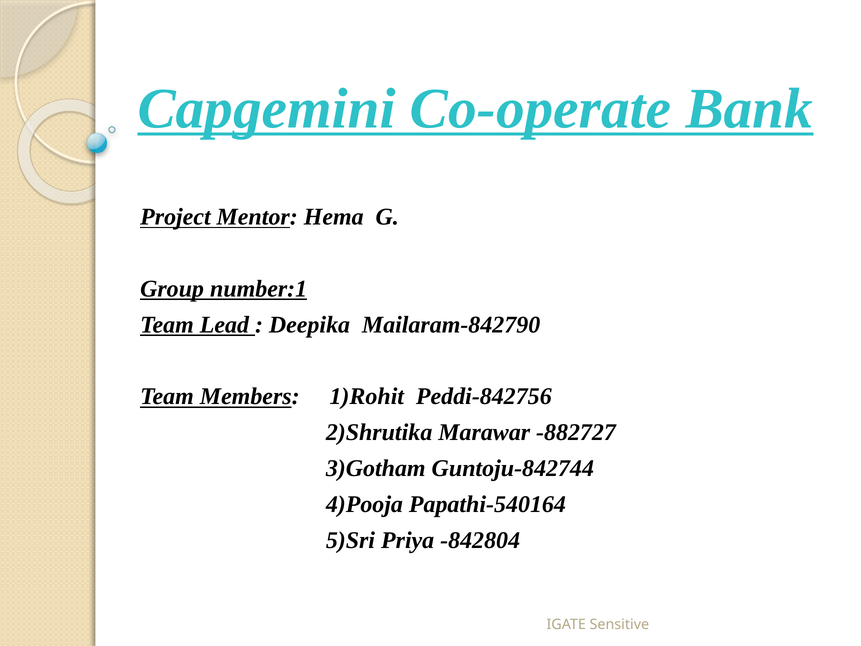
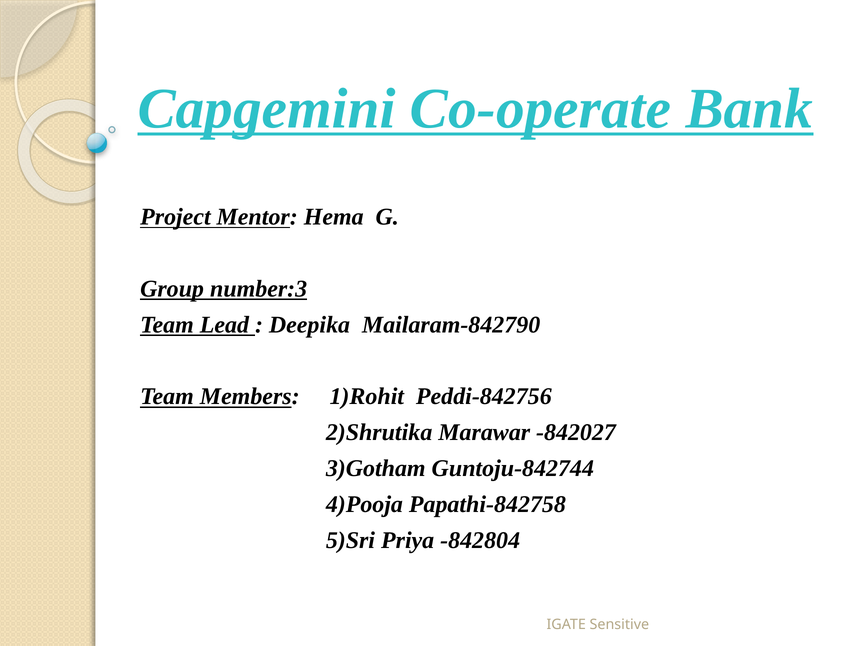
number:1: number:1 -> number:3
-882727: -882727 -> -842027
Papathi-540164: Papathi-540164 -> Papathi-842758
